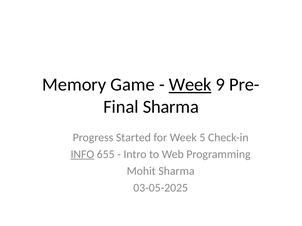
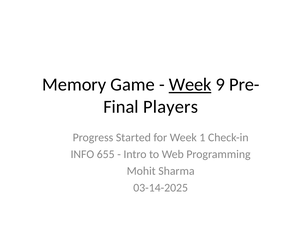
Sharma at (171, 107): Sharma -> Players
5: 5 -> 1
INFO underline: present -> none
03-05-2025: 03-05-2025 -> 03-14-2025
